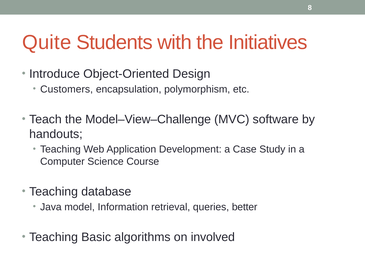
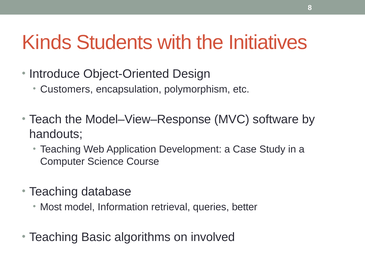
Quite: Quite -> Kinds
Model–View–Challenge: Model–View–Challenge -> Model–View–Response
Java: Java -> Most
